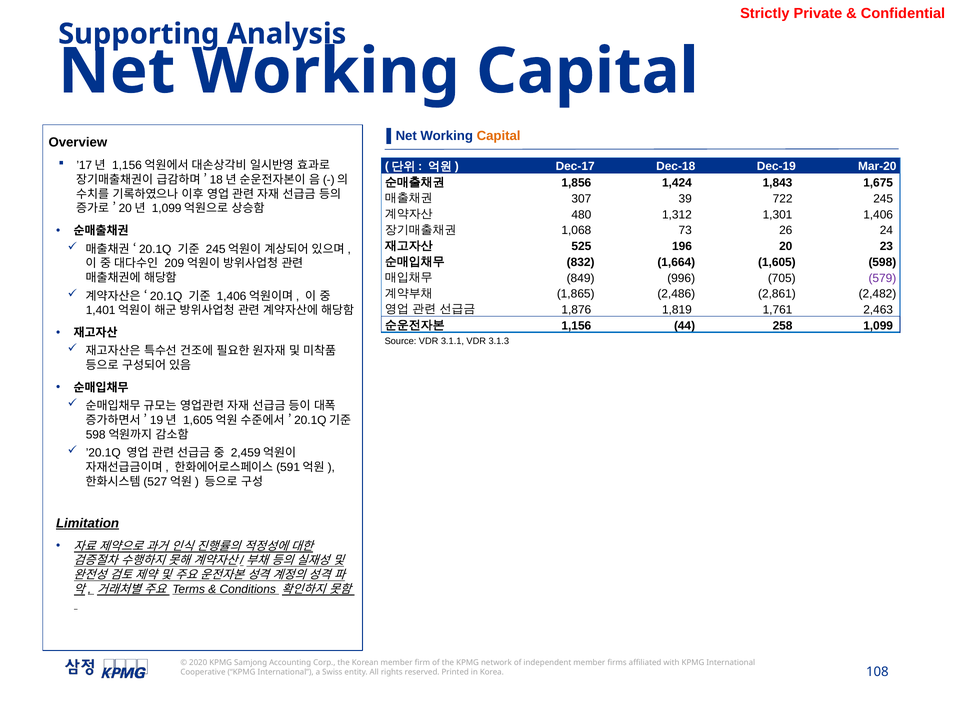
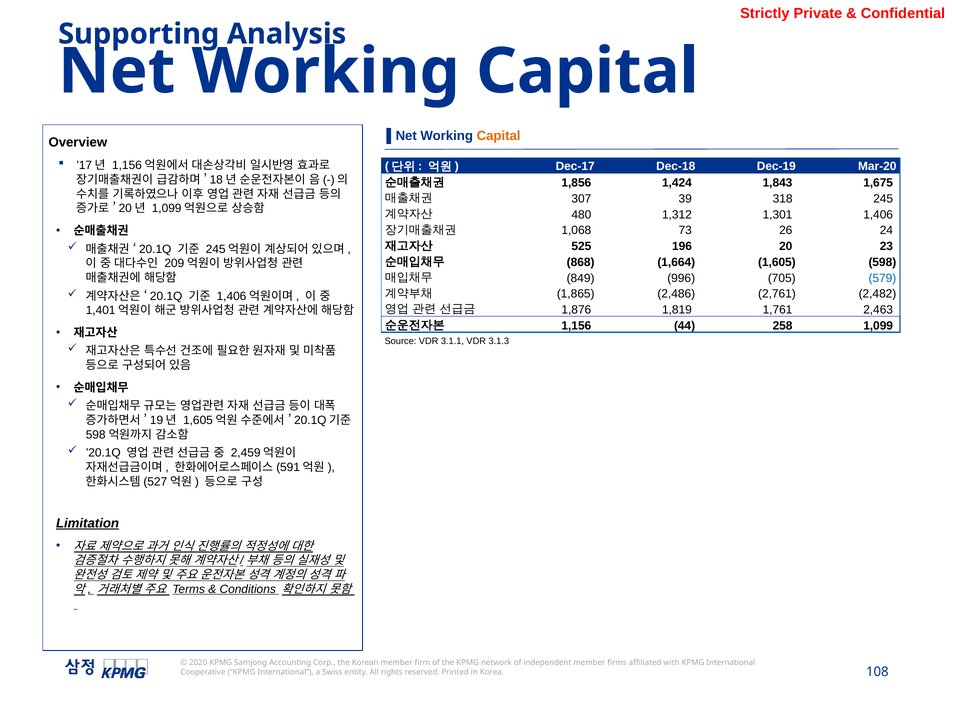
722: 722 -> 318
832: 832 -> 868
579 colour: purple -> blue
2,861: 2,861 -> 2,761
